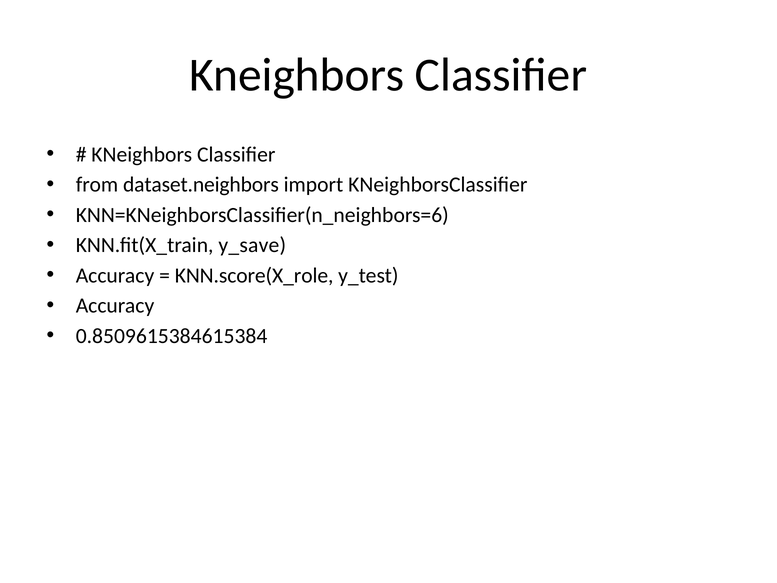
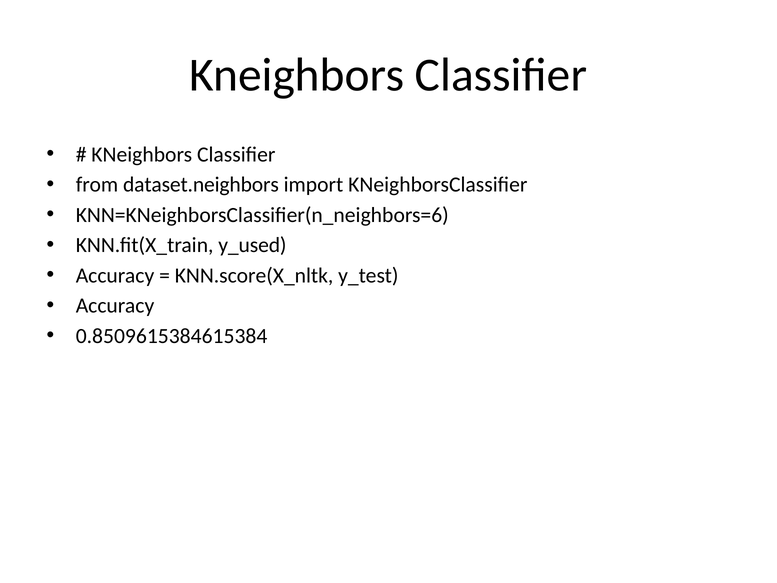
y_save: y_save -> y_used
KNN.score(X_role: KNN.score(X_role -> KNN.score(X_nltk
